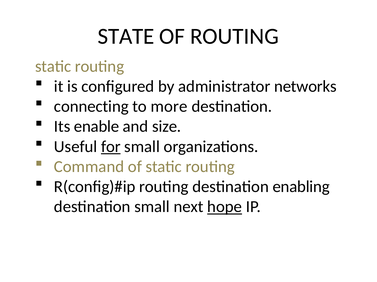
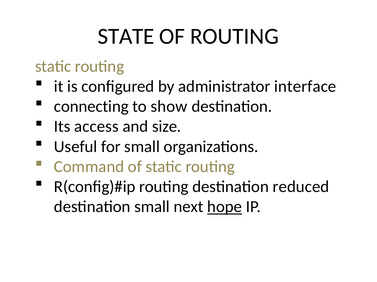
networks: networks -> interface
more: more -> show
enable: enable -> access
for underline: present -> none
enabling: enabling -> reduced
